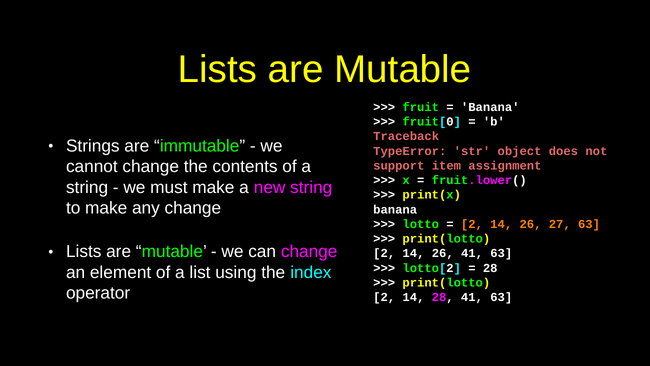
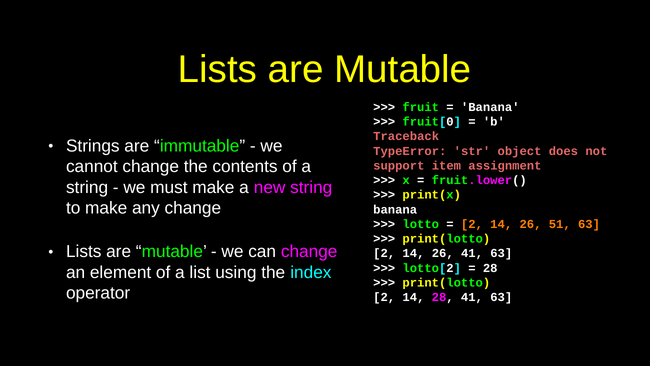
27: 27 -> 51
